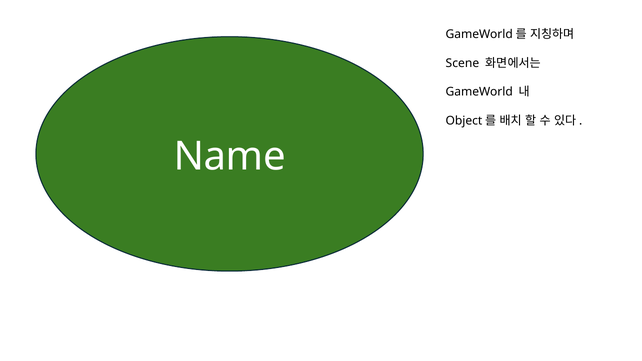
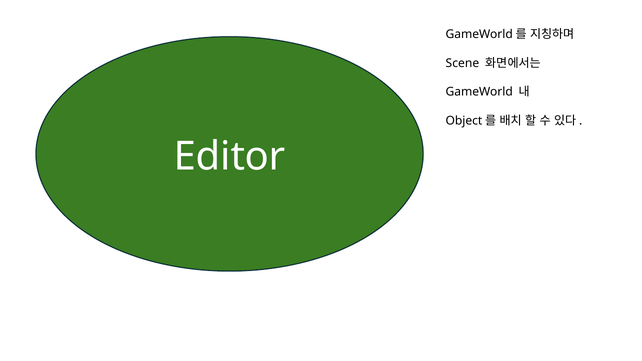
Name: Name -> Editor
